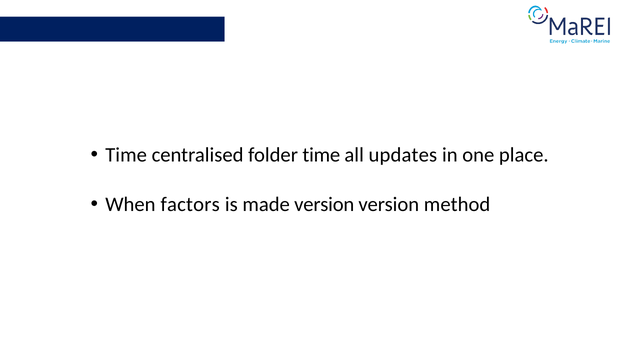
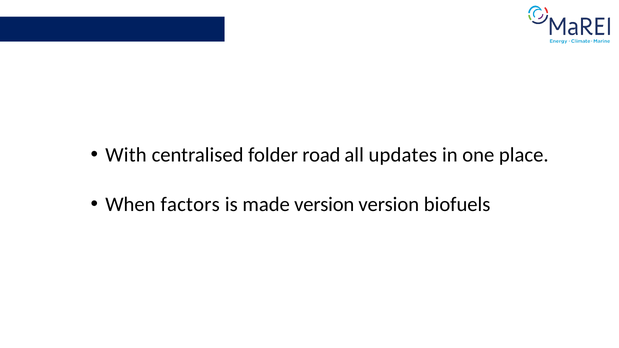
Time at (126, 155): Time -> With
folder time: time -> road
method: method -> biofuels
